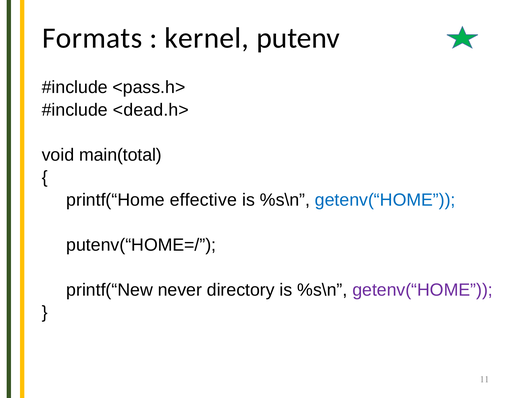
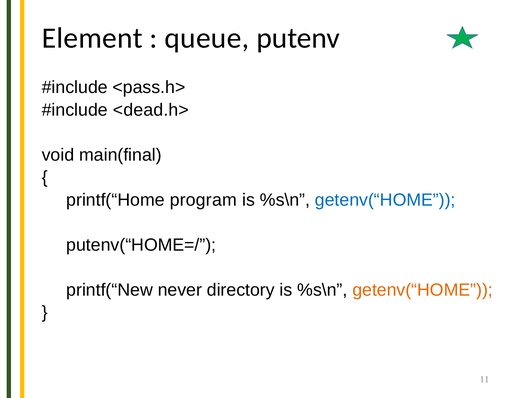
Formats: Formats -> Element
kernel: kernel -> queue
main(total: main(total -> main(final
effective: effective -> program
getenv(“HOME at (423, 290) colour: purple -> orange
